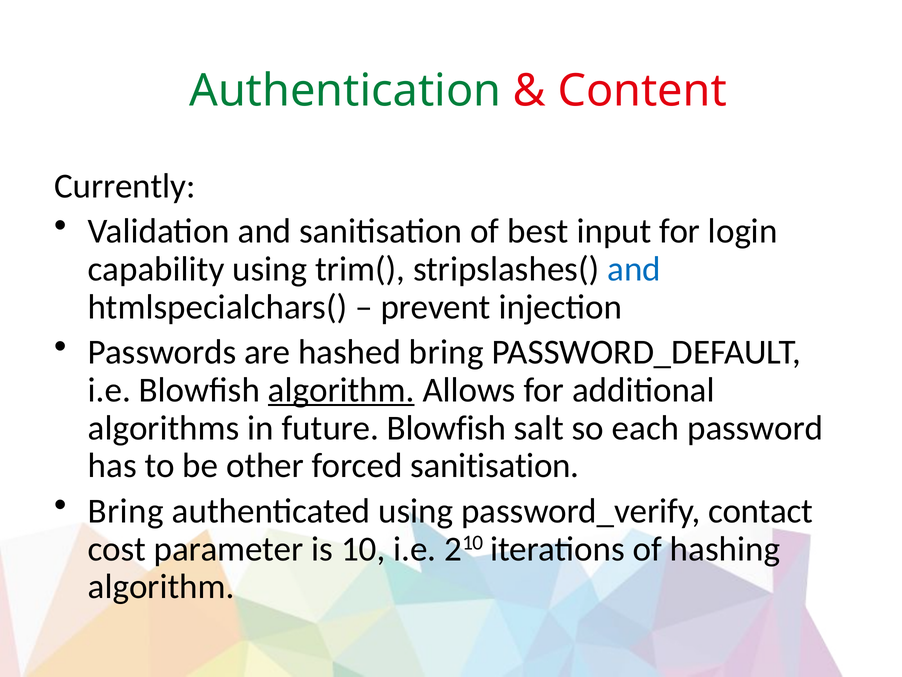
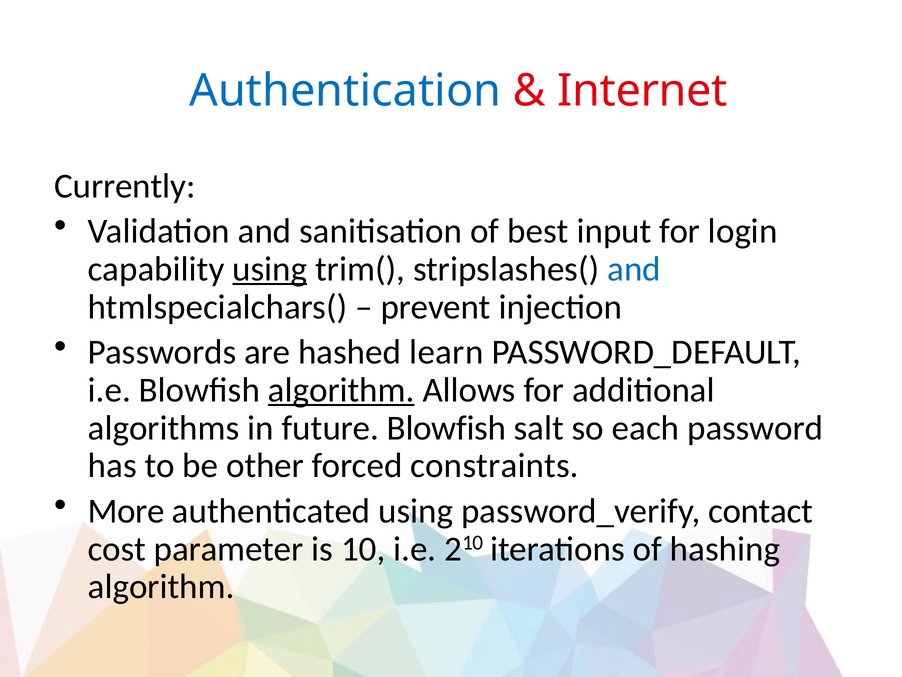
Authentication colour: green -> blue
Content: Content -> Internet
using at (270, 269) underline: none -> present
hashed bring: bring -> learn
forced sanitisation: sanitisation -> constraints
Bring at (126, 511): Bring -> More
